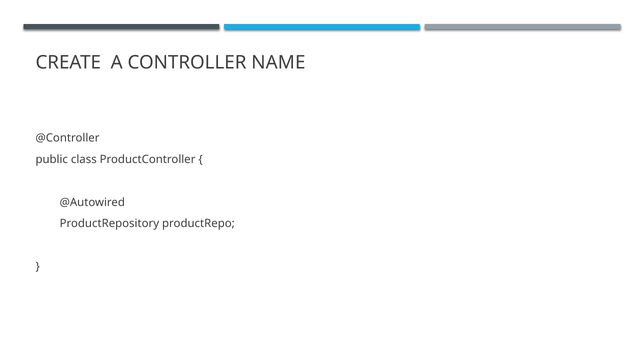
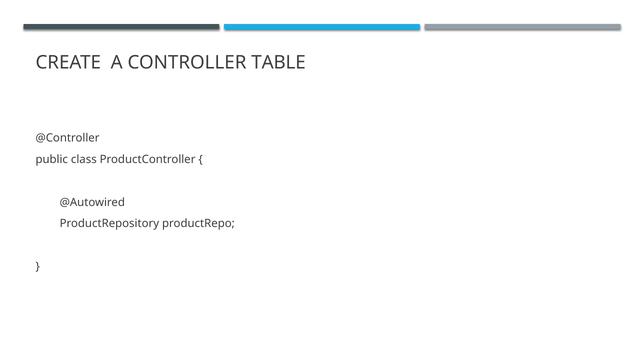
NAME: NAME -> TABLE
